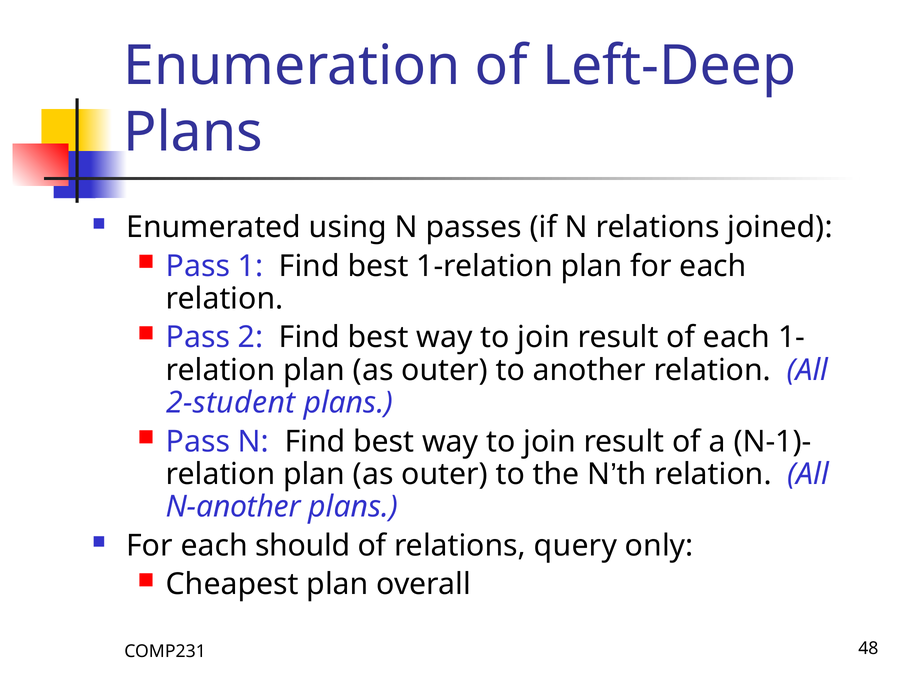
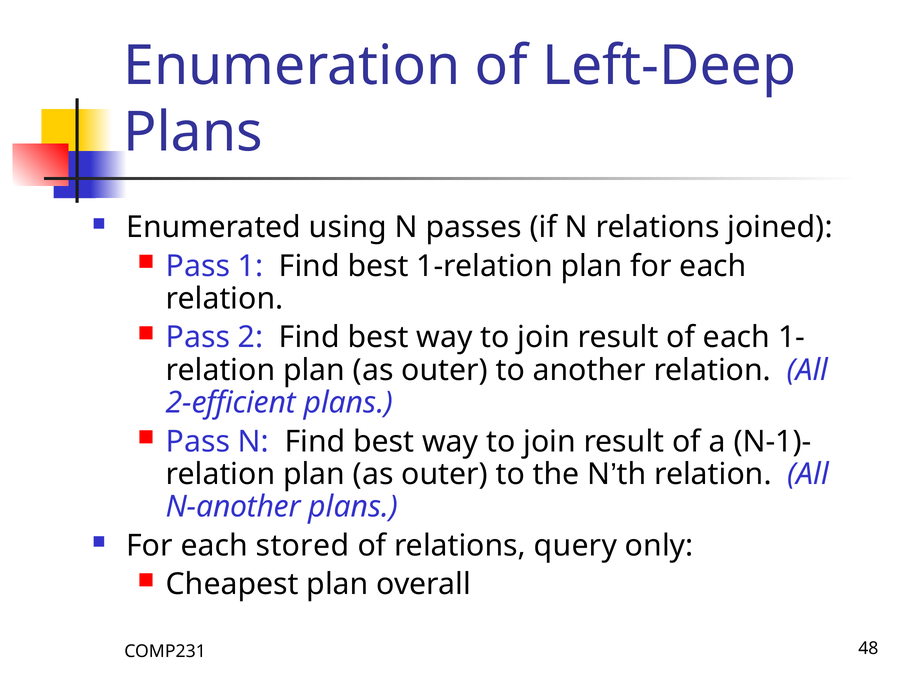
2-student: 2-student -> 2-efficient
should: should -> stored
